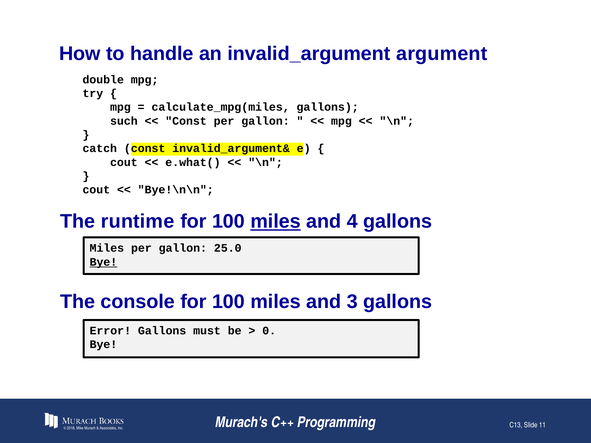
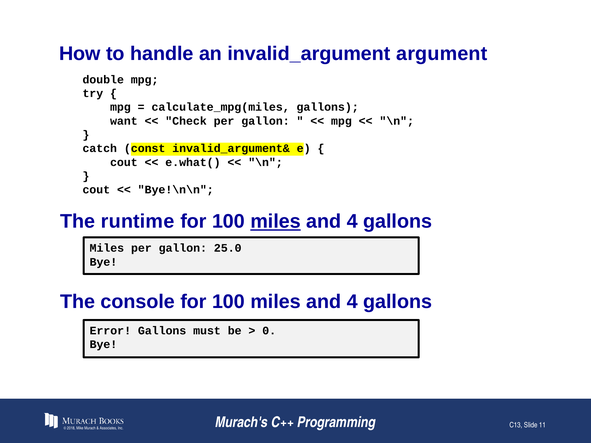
such: such -> want
Const at (186, 121): Const -> Check
Bye at (103, 262) underline: present -> none
3 at (352, 302): 3 -> 4
